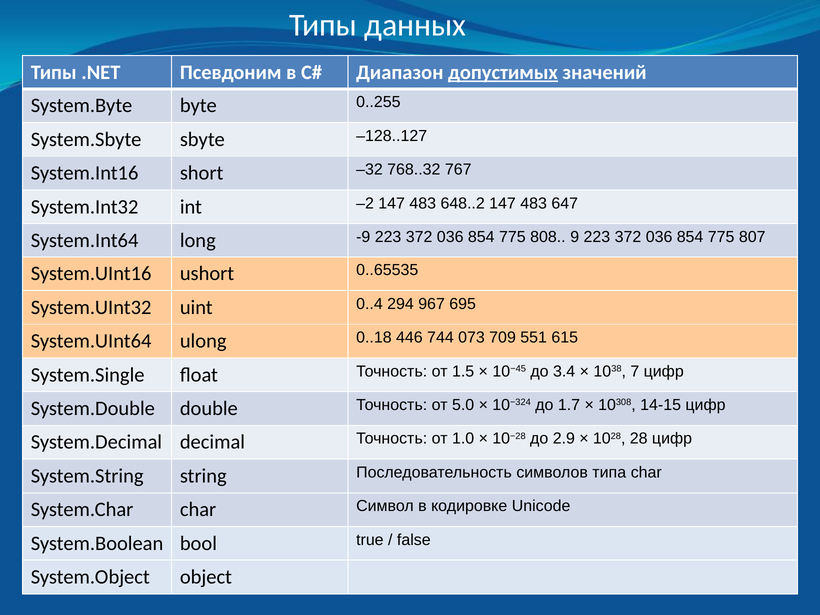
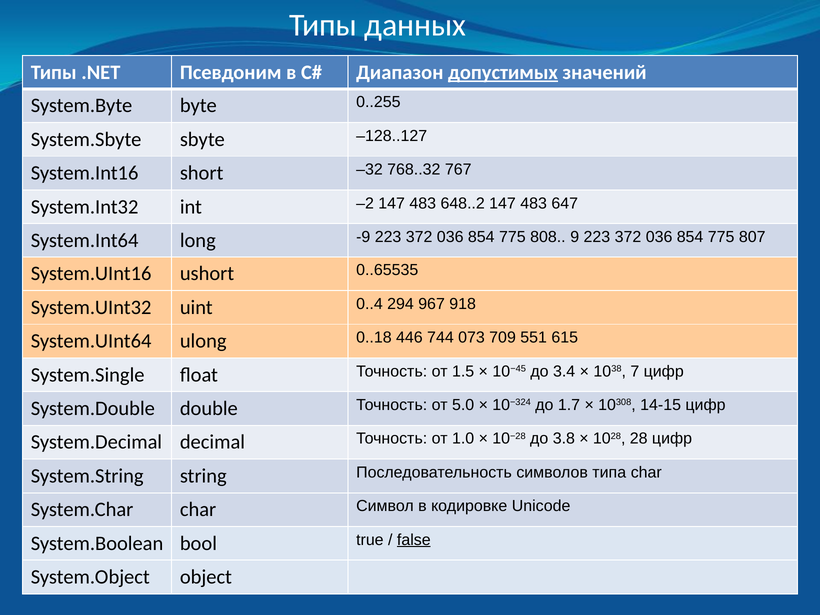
695: 695 -> 918
2.9: 2.9 -> 3.8
false underline: none -> present
